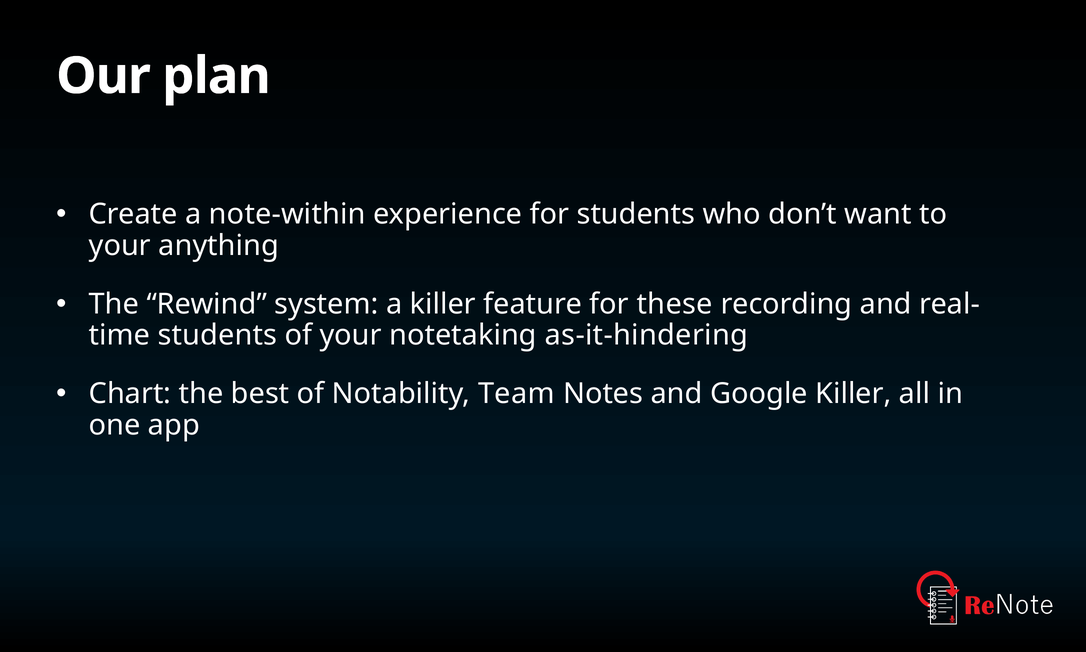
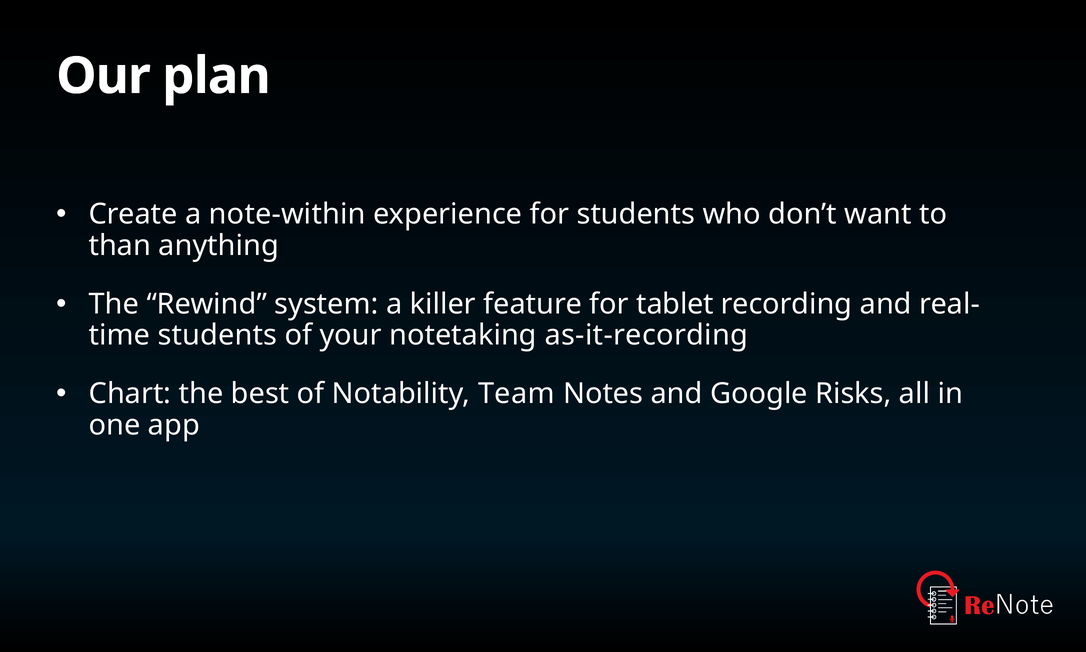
your at (120, 245): your -> than
these: these -> tablet
as-it-hindering: as-it-hindering -> as-it-recording
Google Killer: Killer -> Risks
